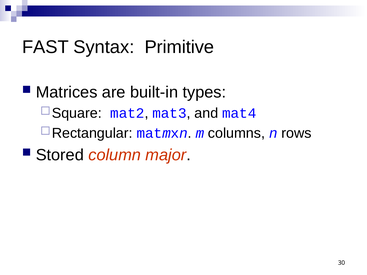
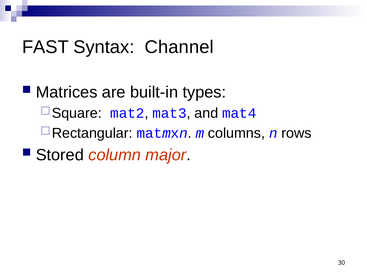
Primitive: Primitive -> Channel
